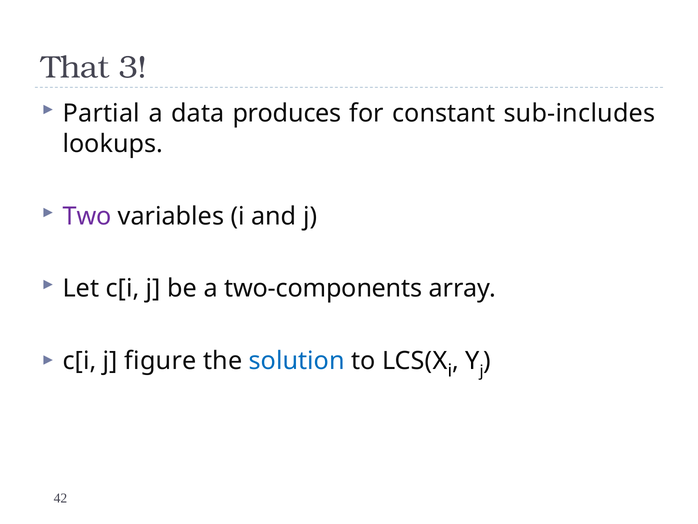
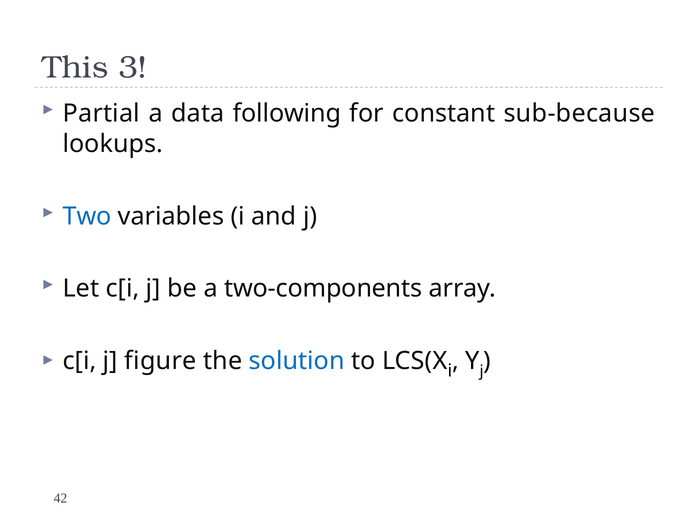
That: That -> This
produces: produces -> following
sub-includes: sub-includes -> sub-because
Two colour: purple -> blue
